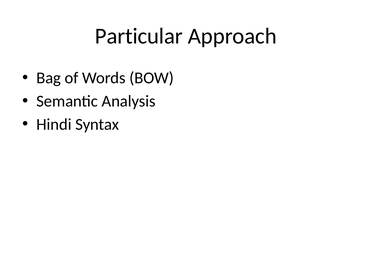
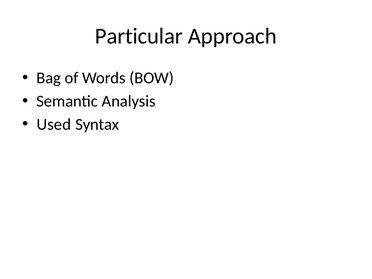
Hindi: Hindi -> Used
